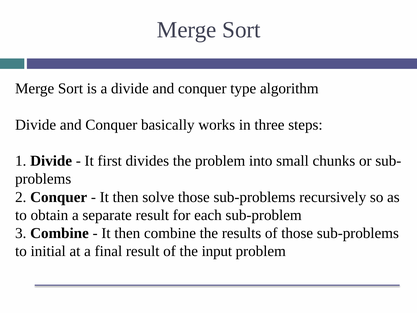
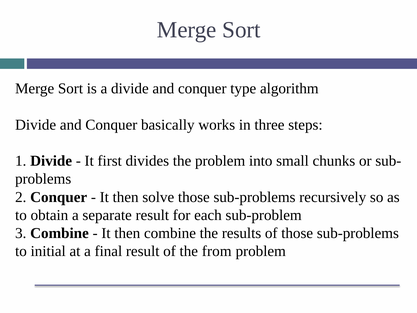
input: input -> from
